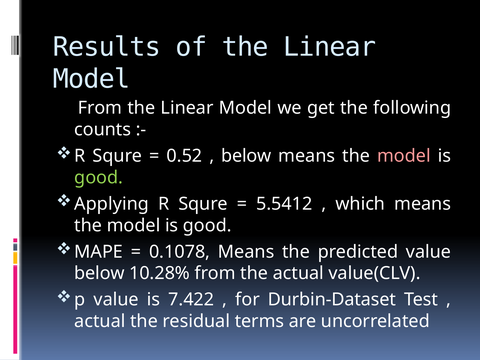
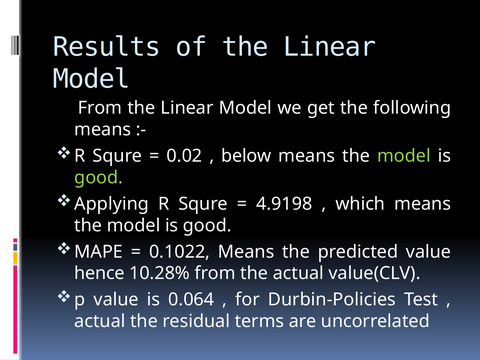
counts at (103, 130): counts -> means
0.52: 0.52 -> 0.02
model at (404, 156) colour: pink -> light green
5.5412: 5.5412 -> 4.9198
0.1078: 0.1078 -> 0.1022
below at (99, 273): below -> hence
7.422: 7.422 -> 0.064
Durbin-Dataset: Durbin-Dataset -> Durbin-Policies
